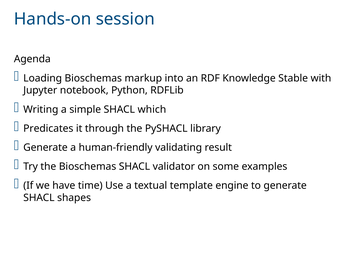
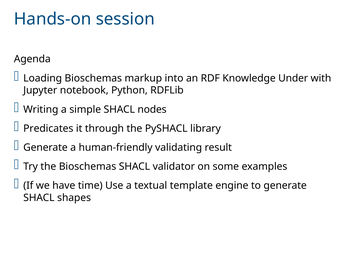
Stable: Stable -> Under
which: which -> nodes
